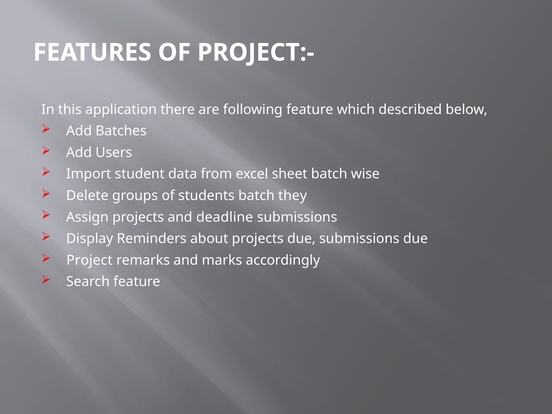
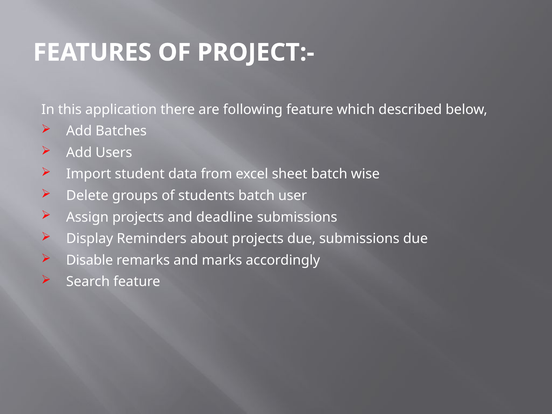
they: they -> user
Project: Project -> Disable
